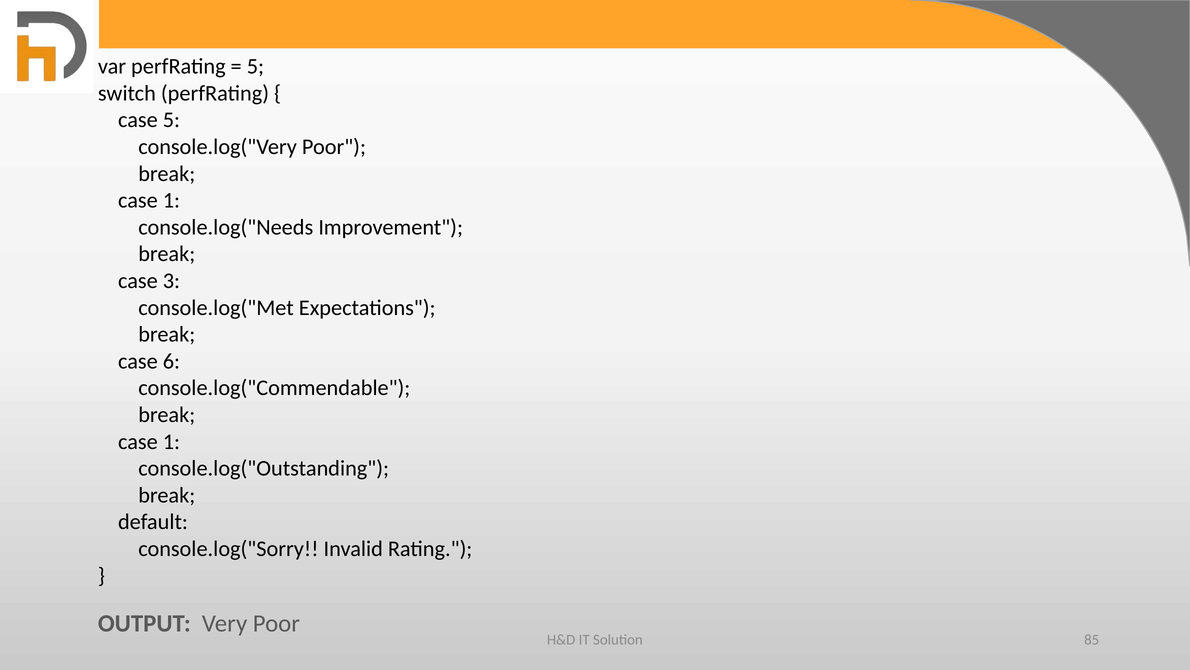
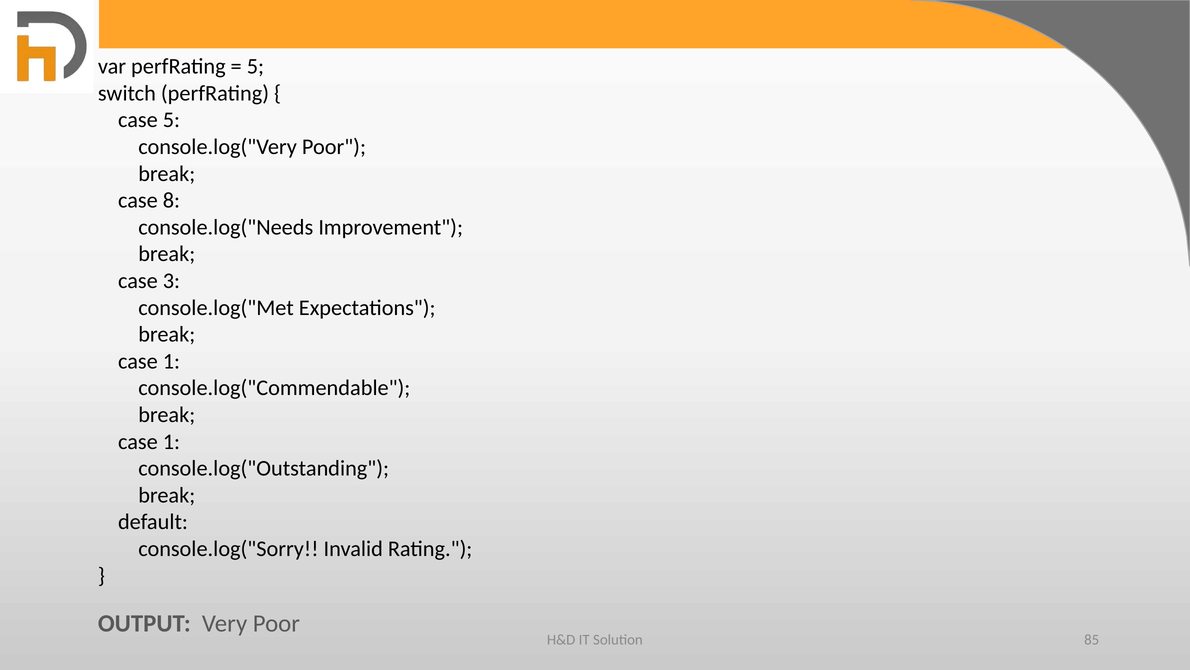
1 at (171, 200): 1 -> 8
6 at (171, 361): 6 -> 1
